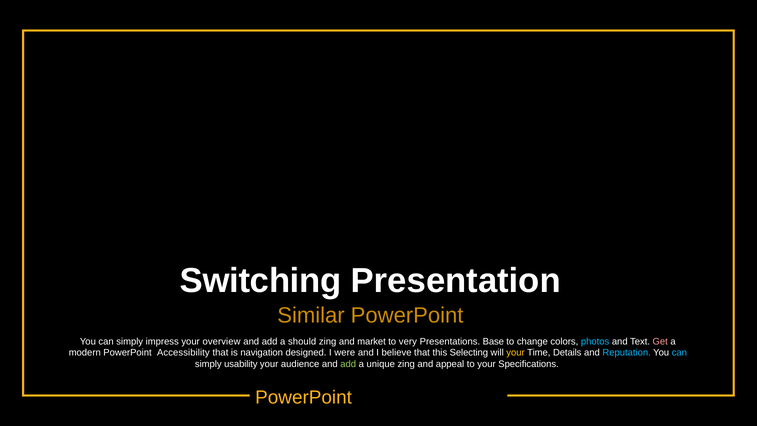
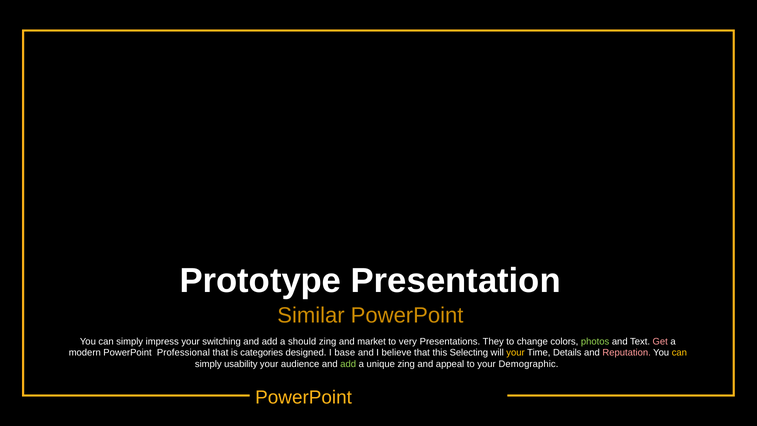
Switching: Switching -> Prototype
overview: overview -> switching
Base: Base -> They
photos colour: light blue -> light green
Accessibility: Accessibility -> Professional
navigation: navigation -> categories
were: were -> base
Reputation colour: light blue -> pink
can at (679, 353) colour: light blue -> yellow
Specifications: Specifications -> Demographic
